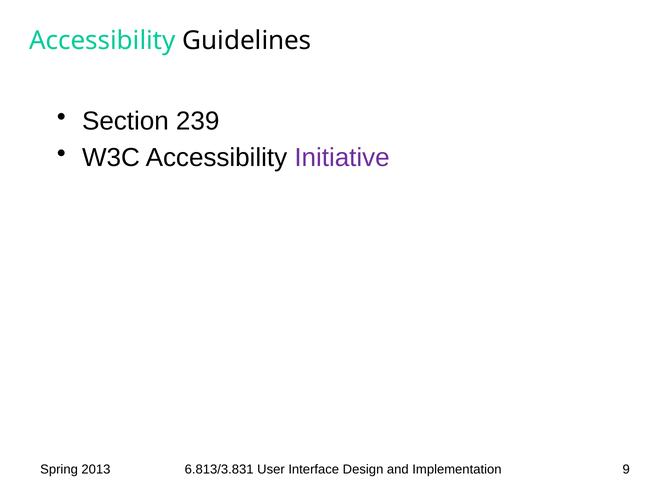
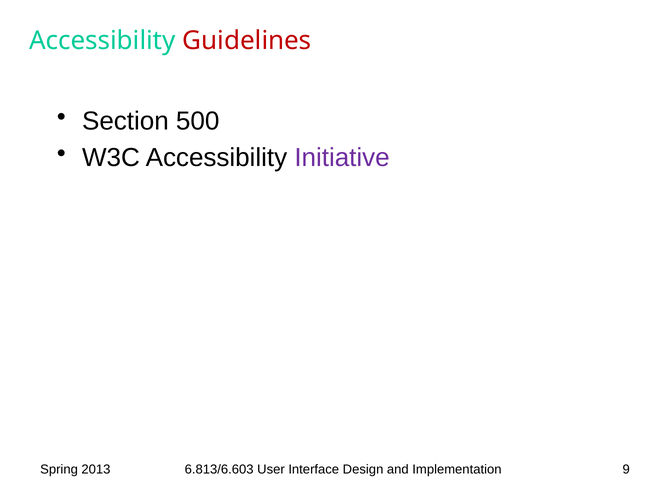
Guidelines colour: black -> red
239: 239 -> 500
6.813/3.831: 6.813/3.831 -> 6.813/6.603
